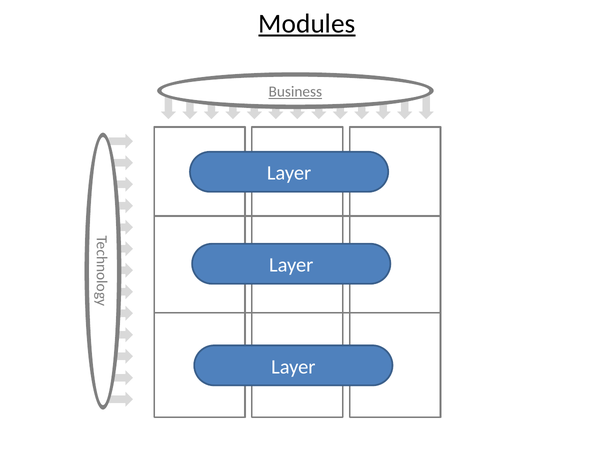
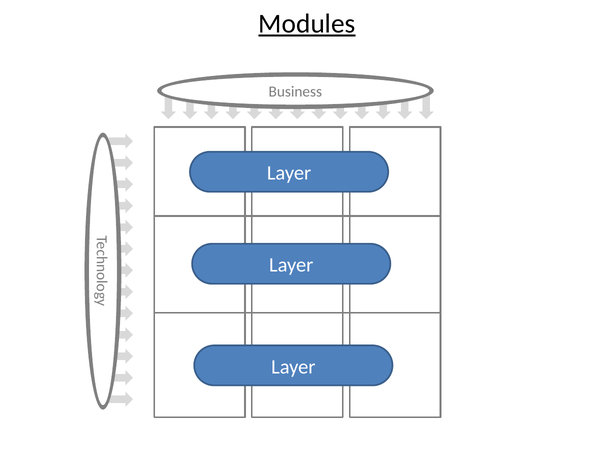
Business underline: present -> none
